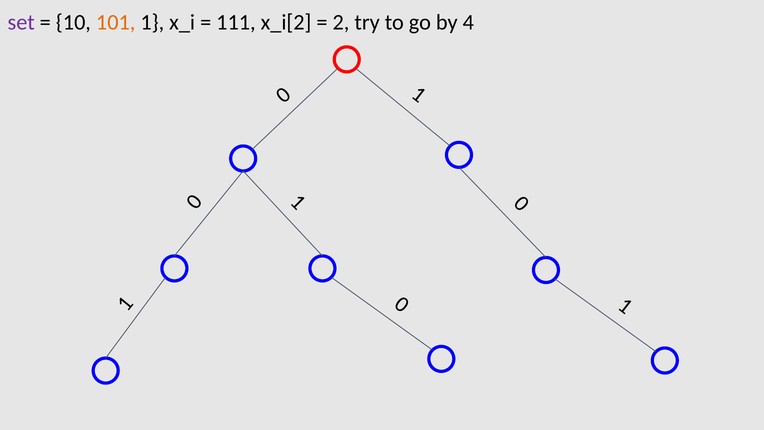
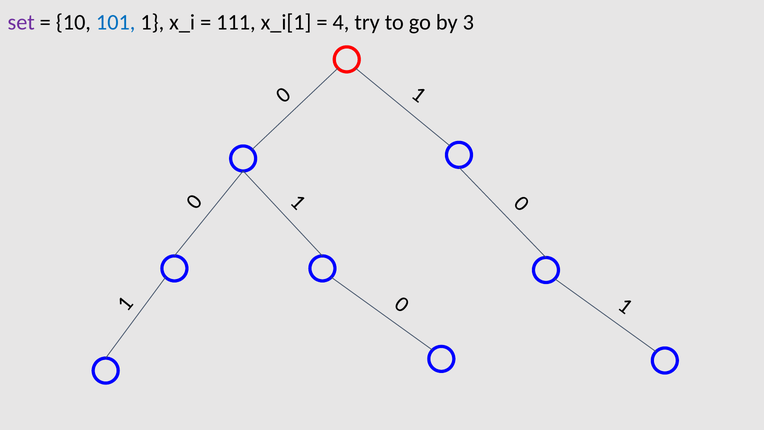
101 colour: orange -> blue
x_i[2: x_i[2 -> x_i[1
2: 2 -> 4
4: 4 -> 3
